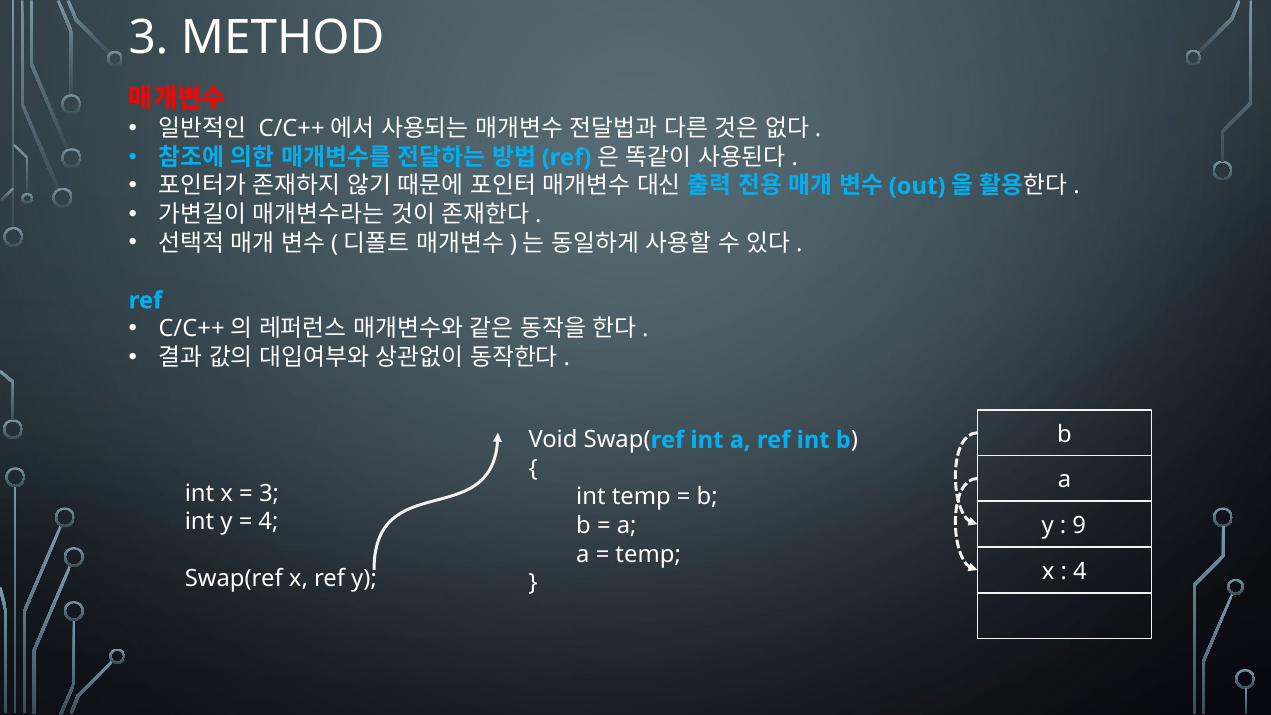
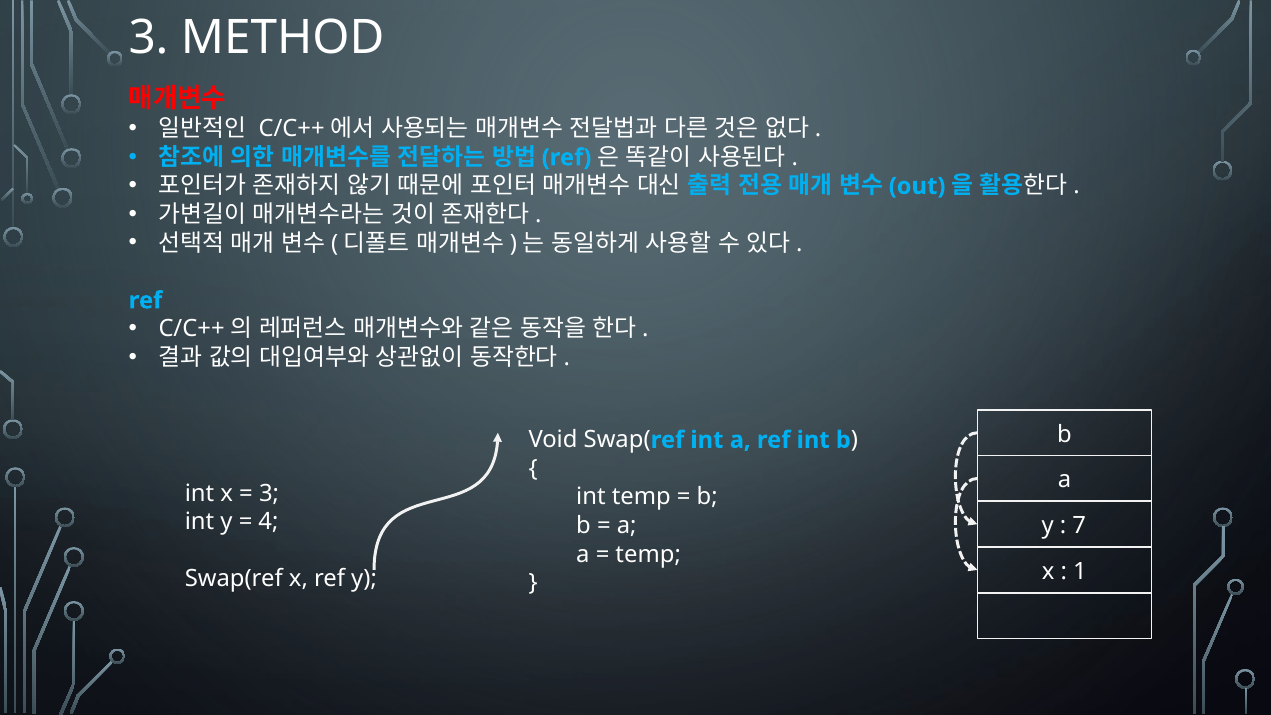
9: 9 -> 7
4 at (1080, 571): 4 -> 1
